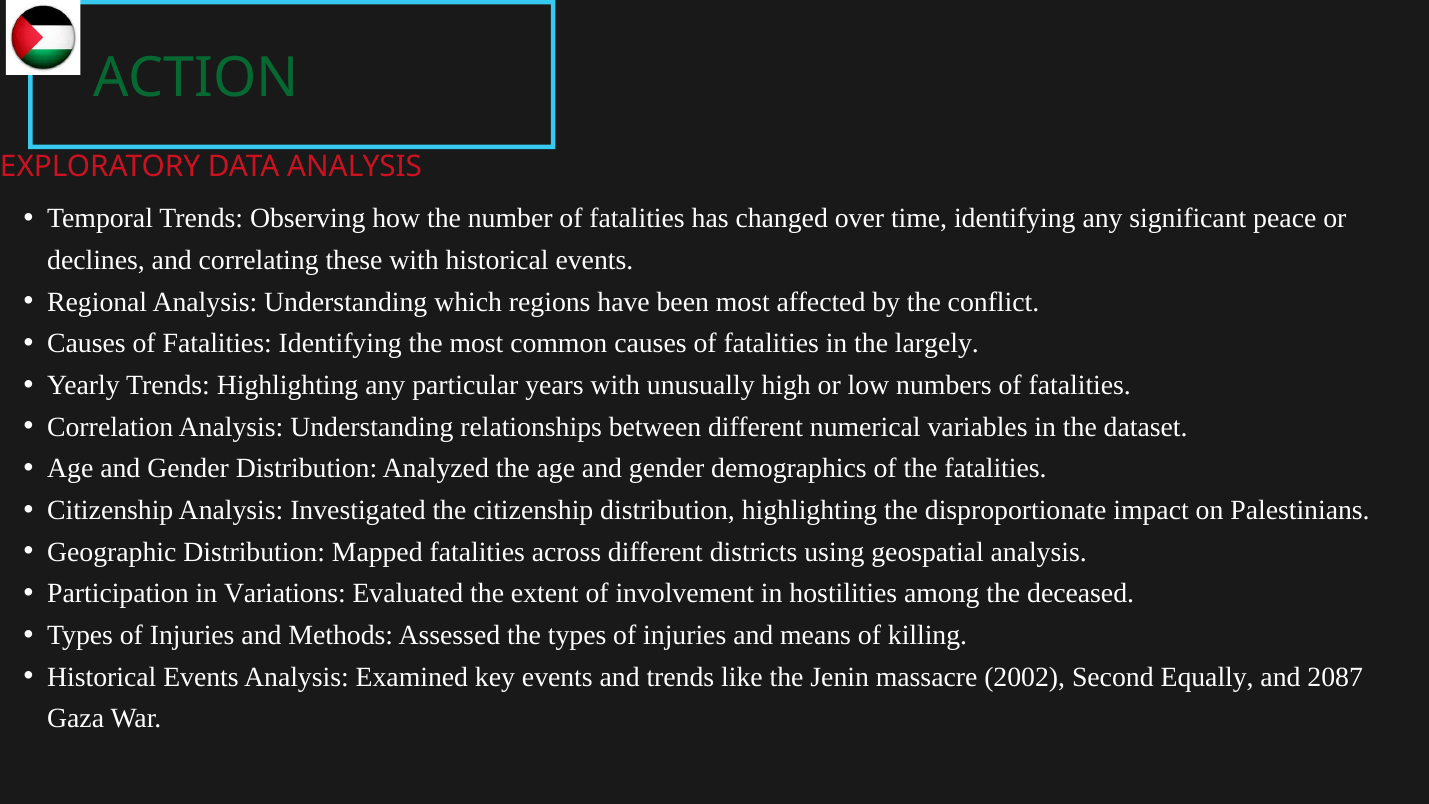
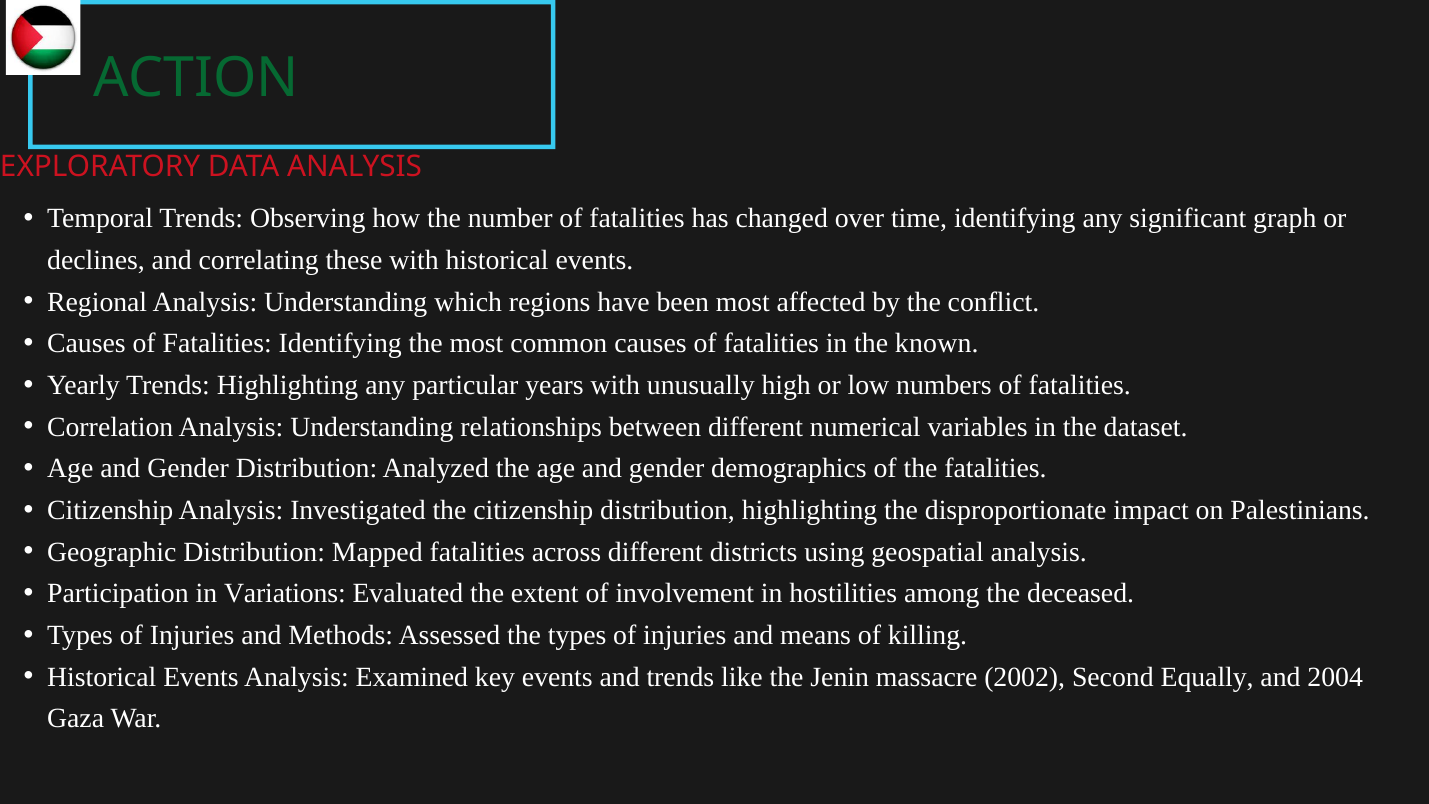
peace: peace -> graph
largely: largely -> known
2087: 2087 -> 2004
